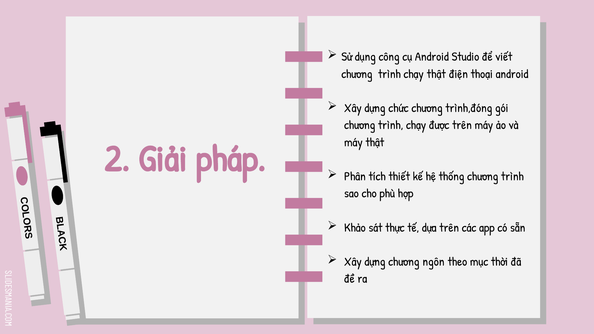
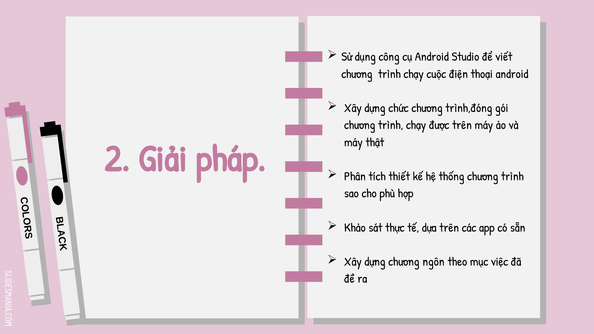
chạy thật: thật -> cuộc
thời: thời -> việc
